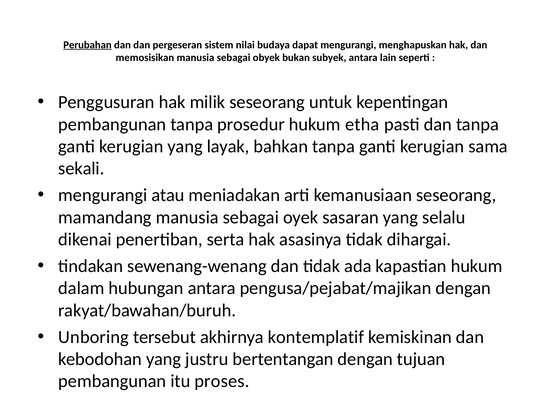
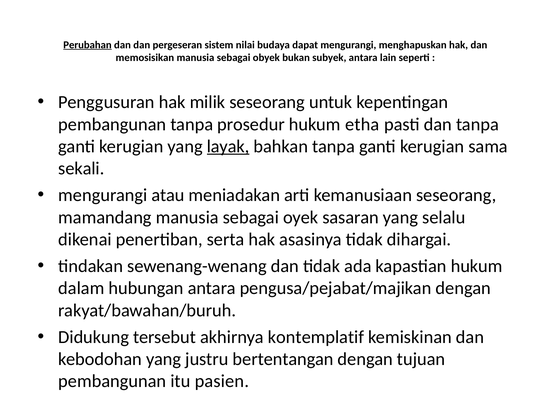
layak underline: none -> present
Unboring: Unboring -> Didukung
proses: proses -> pasien
